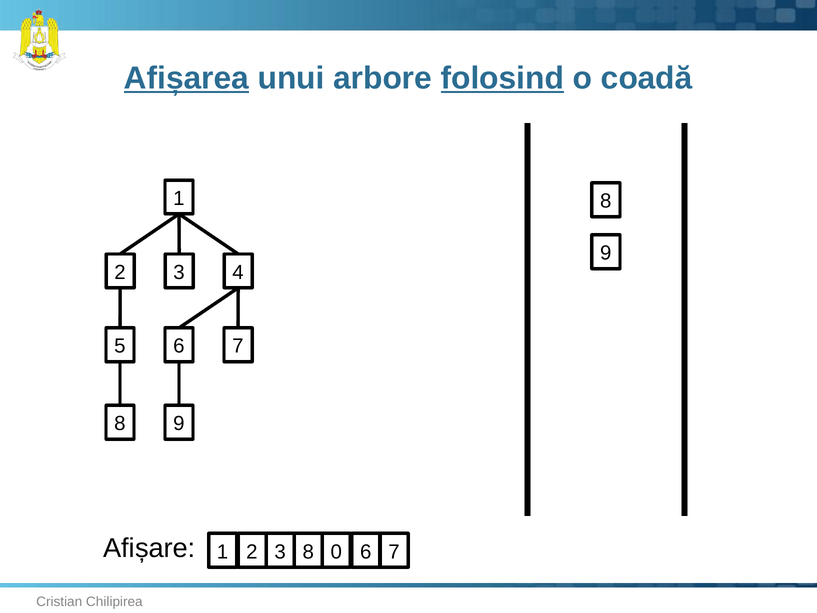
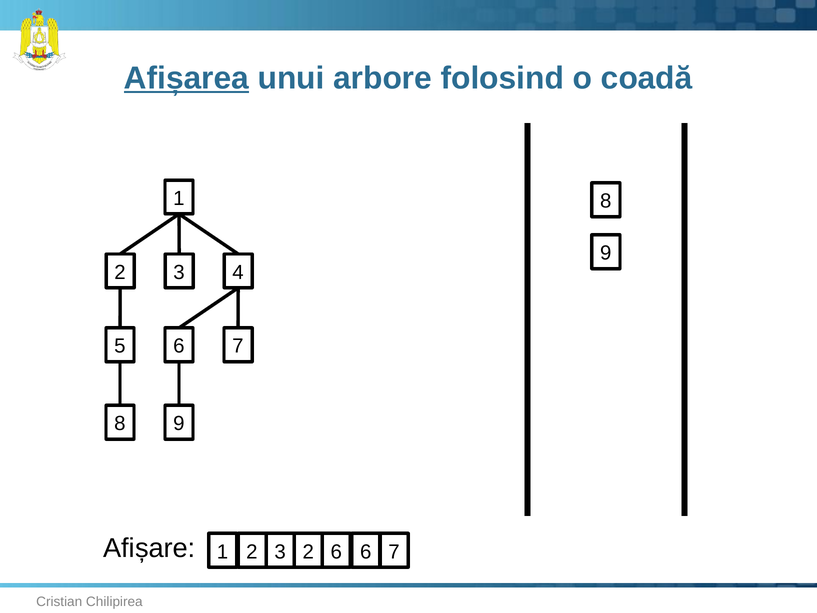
folosind underline: present -> none
Afișare 0: 0 -> 6
3 8: 8 -> 2
